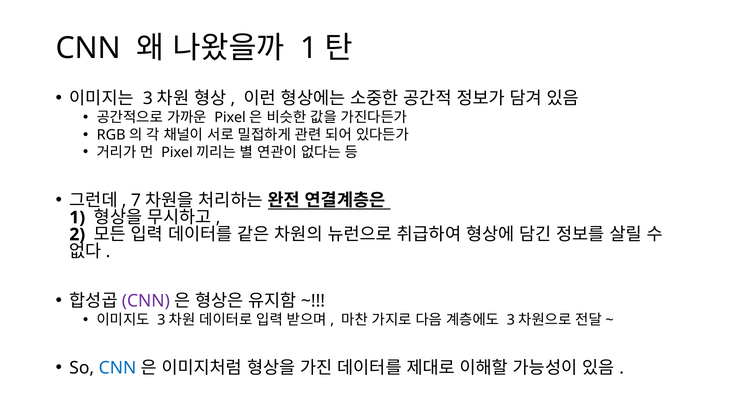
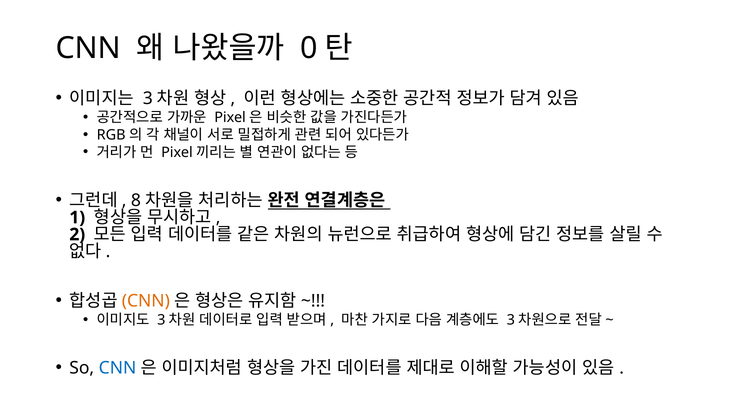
1 at (309, 48): 1 -> 0
7: 7 -> 8
CNN at (146, 301) colour: purple -> orange
